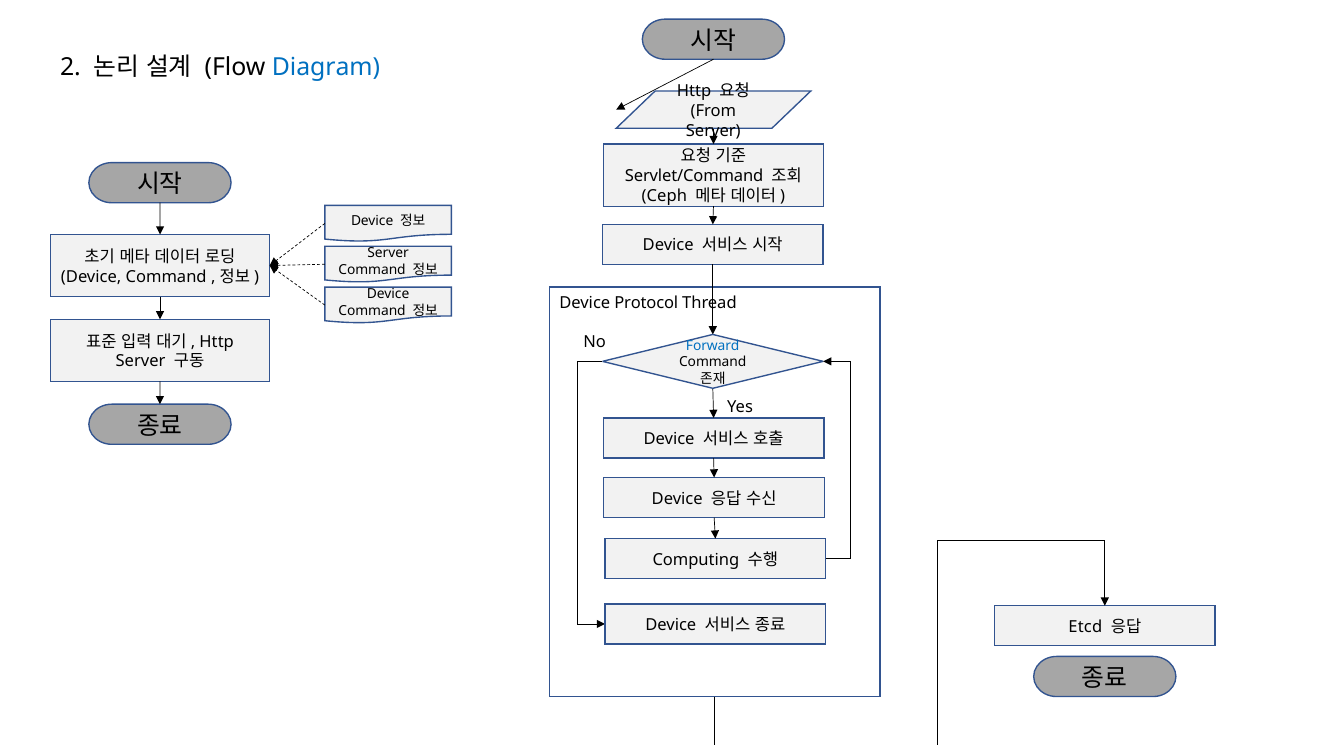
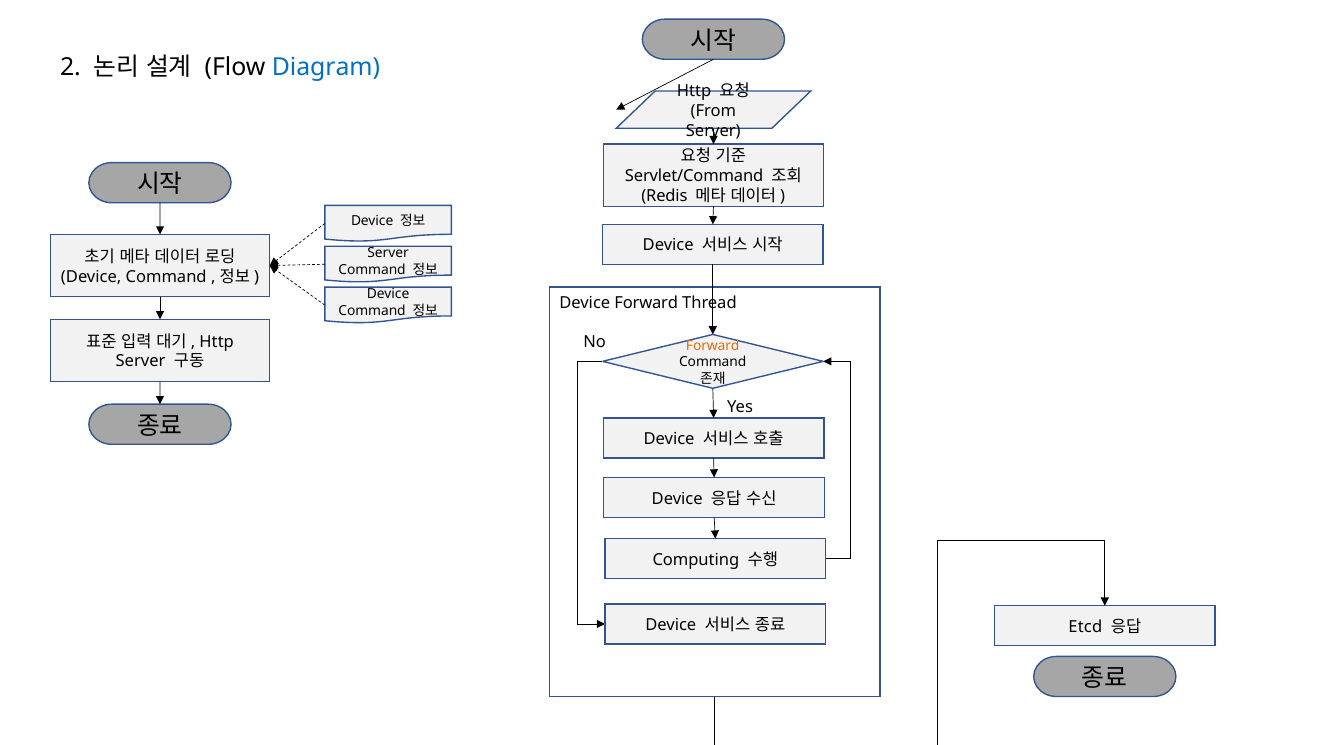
Ceph: Ceph -> Redis
Device Protocol: Protocol -> Forward
Forward at (713, 346) colour: blue -> orange
